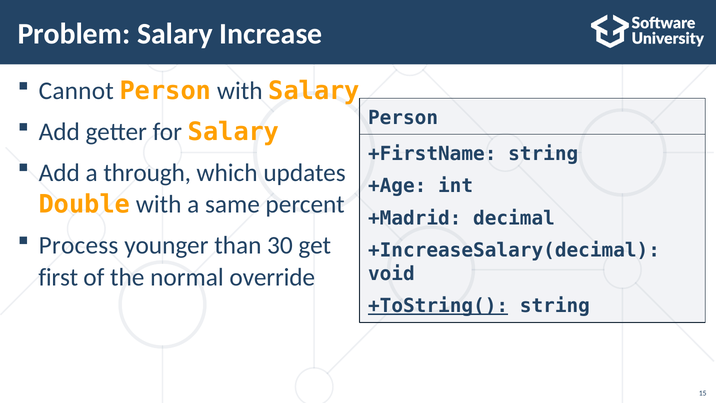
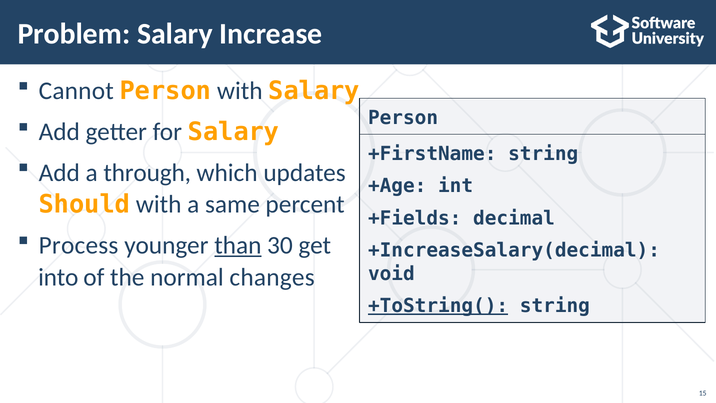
Double: Double -> Should
+Madrid: +Madrid -> +Fields
than underline: none -> present
first: first -> into
override: override -> changes
